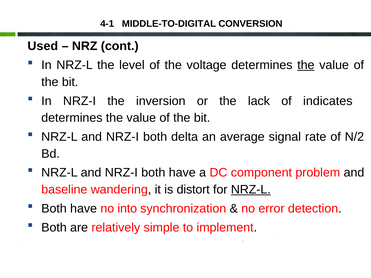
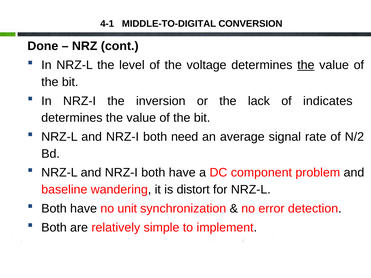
Used: Used -> Done
delta: delta -> need
NRZ-L at (251, 190) underline: present -> none
into: into -> unit
